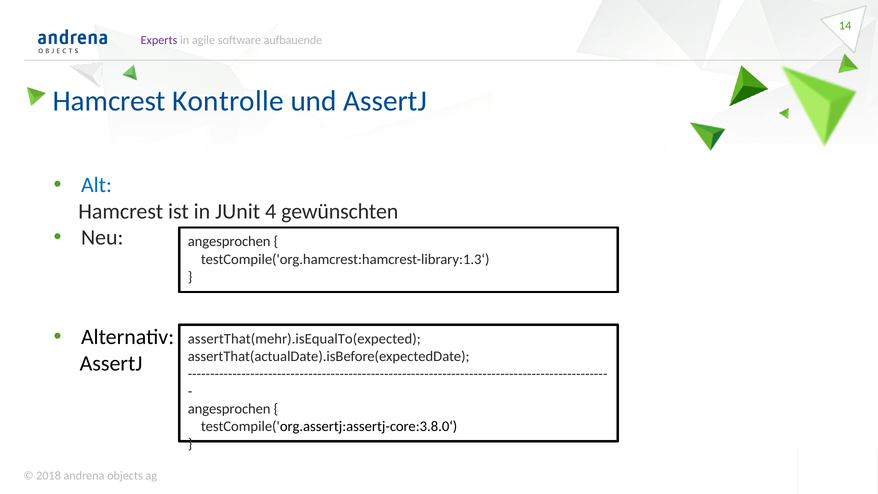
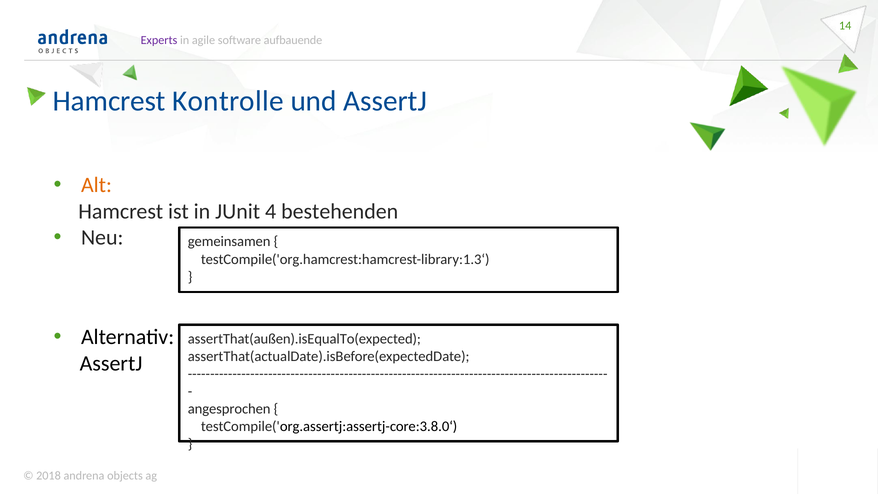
Alt colour: blue -> orange
gewünschten: gewünschten -> bestehenden
angesprochen at (229, 242): angesprochen -> gemeinsamen
assertThat(mehr).isEqualTo(expected: assertThat(mehr).isEqualTo(expected -> assertThat(außen).isEqualTo(expected
